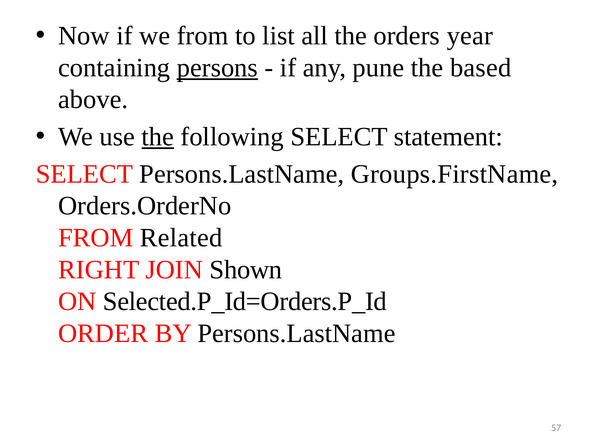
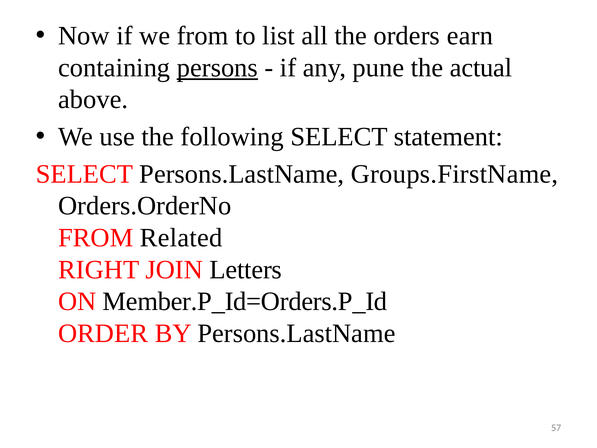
year: year -> earn
based: based -> actual
the at (158, 137) underline: present -> none
Shown: Shown -> Letters
Selected.P_Id=Orders.P_Id: Selected.P_Id=Orders.P_Id -> Member.P_Id=Orders.P_Id
